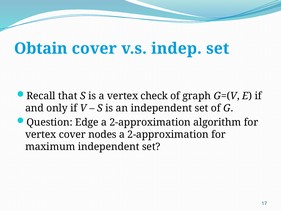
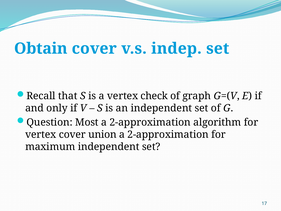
Edge: Edge -> Most
nodes: nodes -> union
